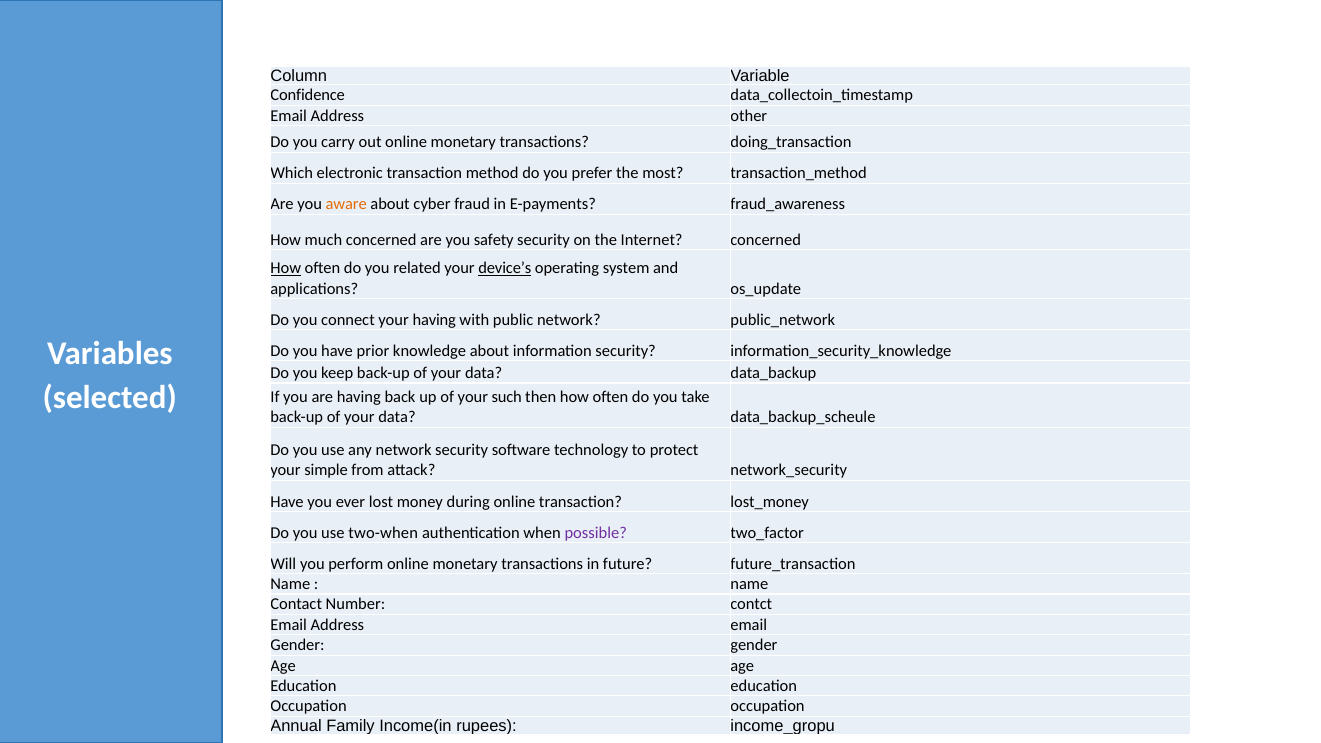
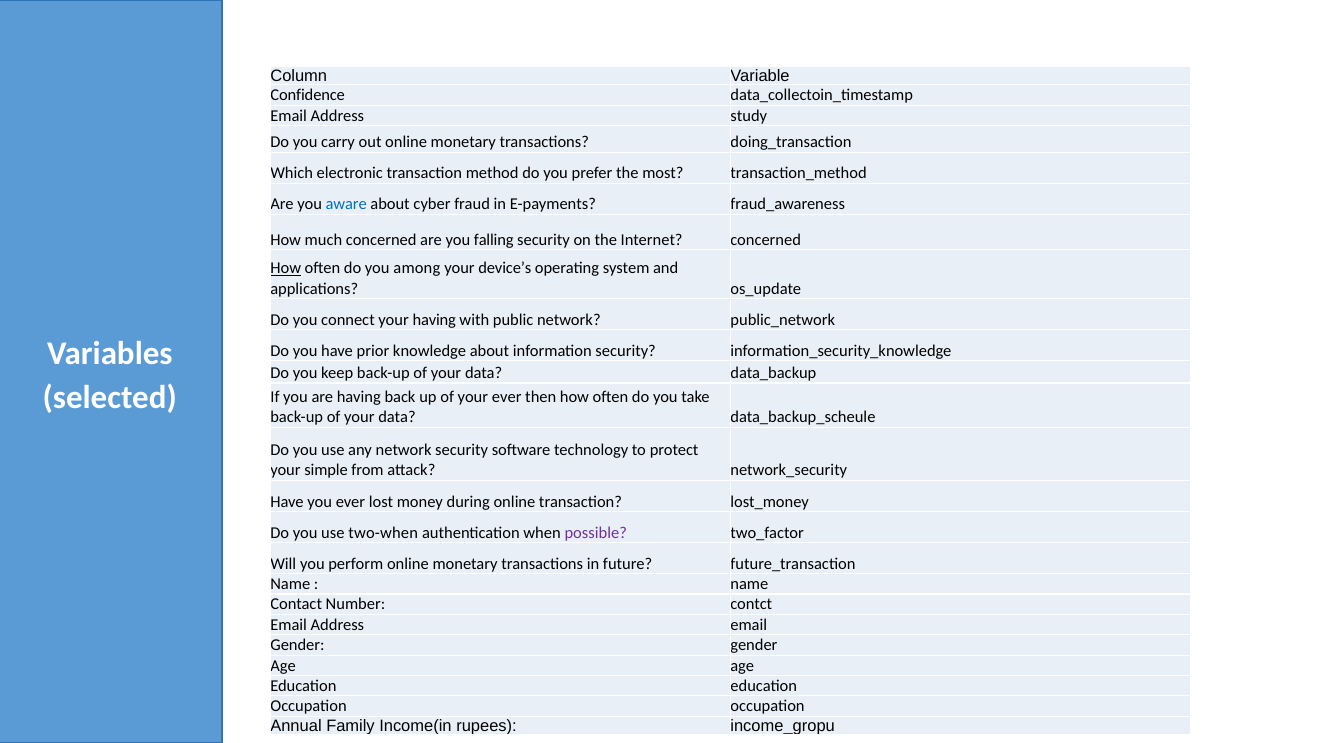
other: other -> study
aware colour: orange -> blue
safety: safety -> falling
related: related -> among
device’s underline: present -> none
your such: such -> ever
